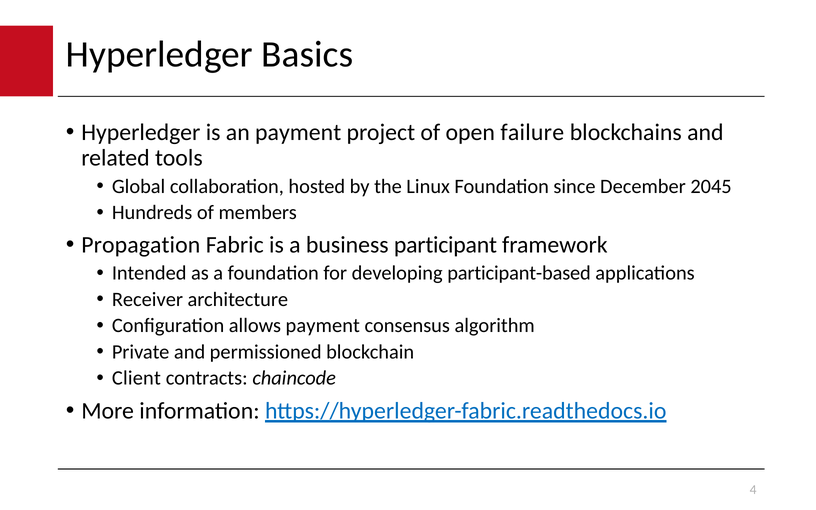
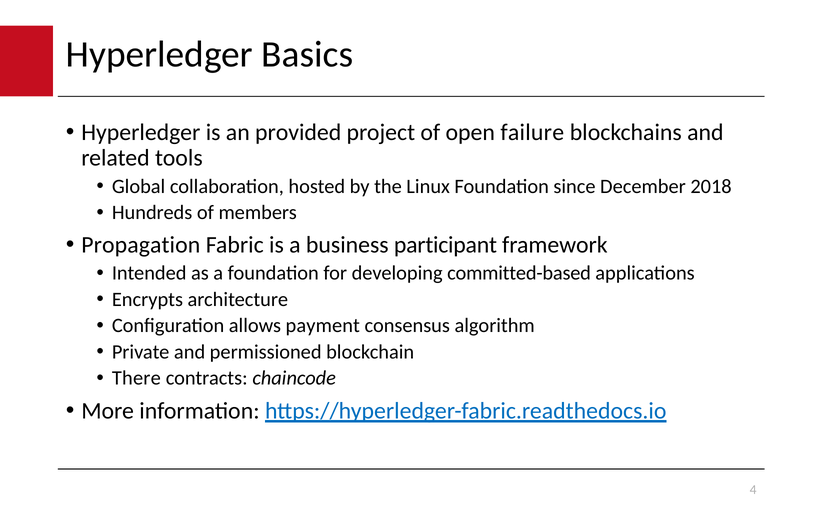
an payment: payment -> provided
2045: 2045 -> 2018
participant-based: participant-based -> committed-based
Receiver: Receiver -> Encrypts
Client: Client -> There
